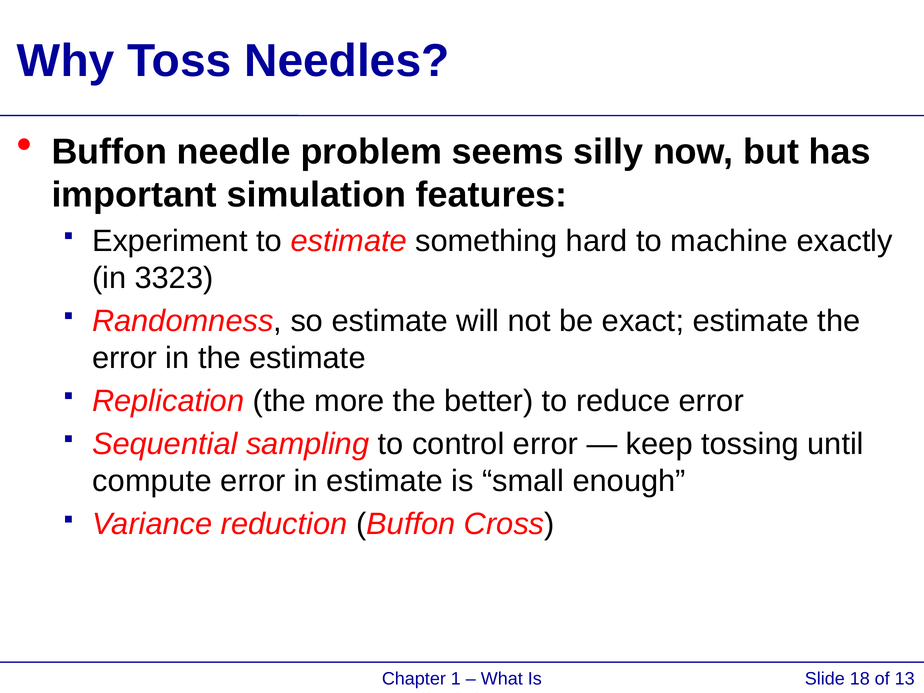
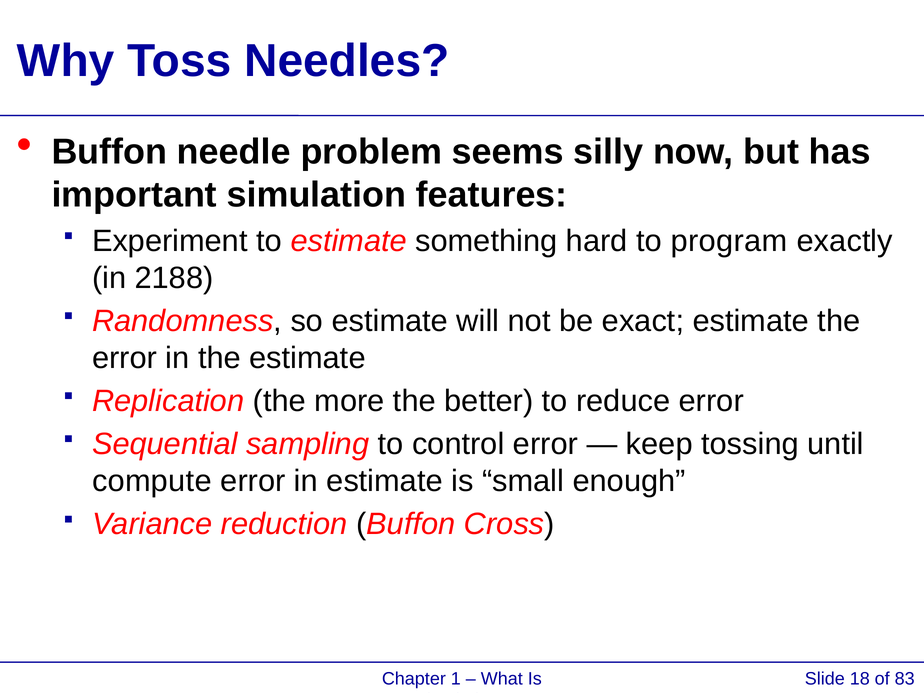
machine: machine -> program
3323: 3323 -> 2188
13: 13 -> 83
